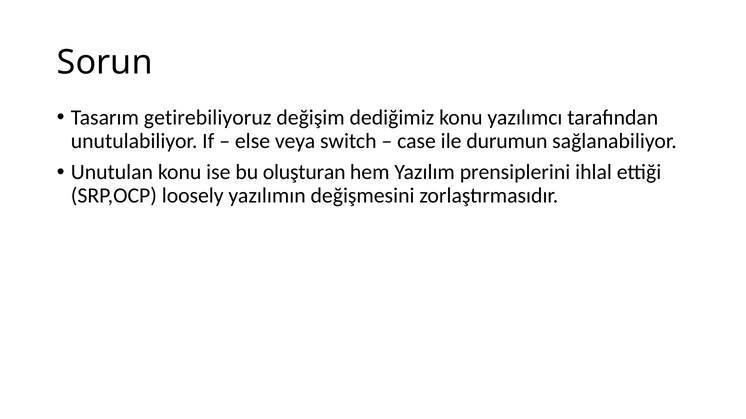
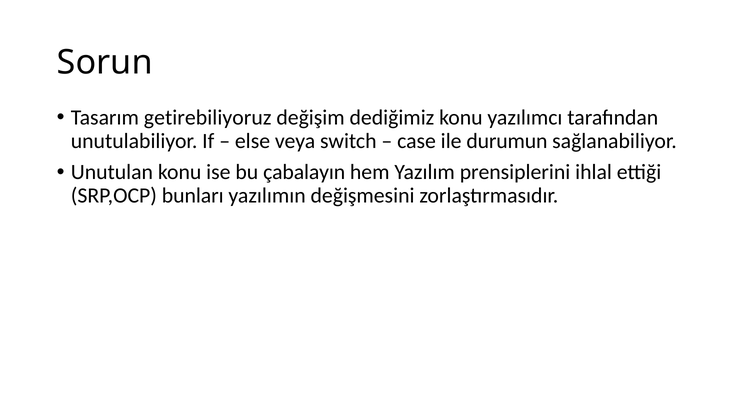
oluşturan: oluşturan -> çabalayın
loosely: loosely -> bunları
